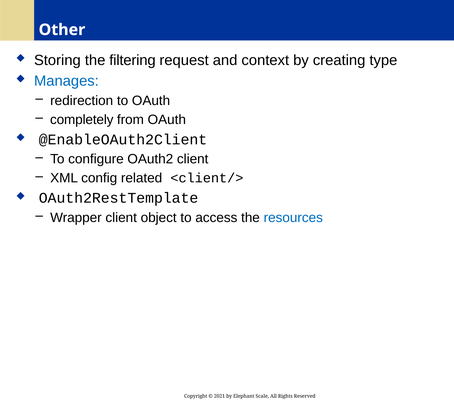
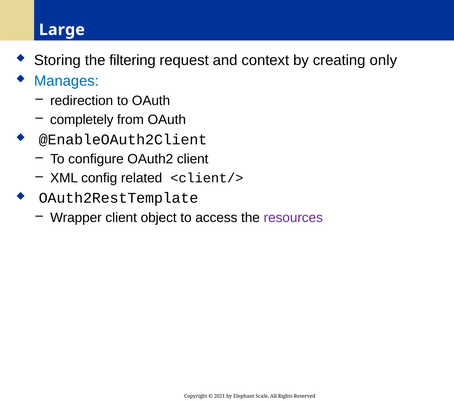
Other: Other -> Large
type: type -> only
resources colour: blue -> purple
